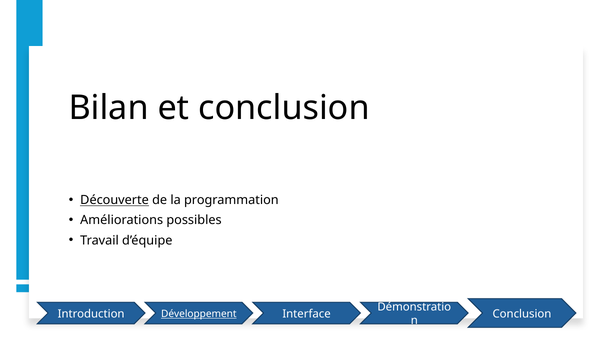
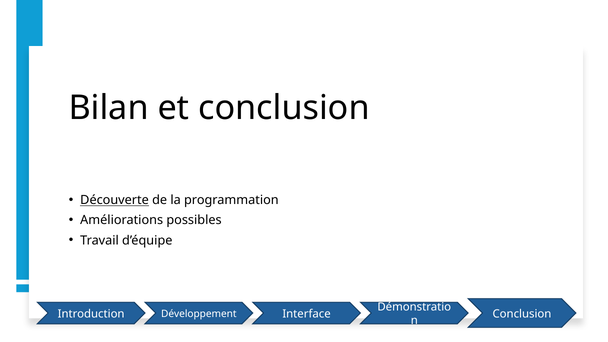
Développement underline: present -> none
